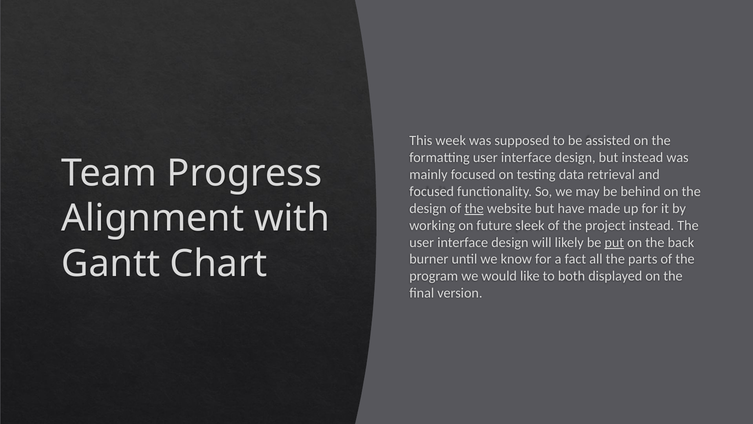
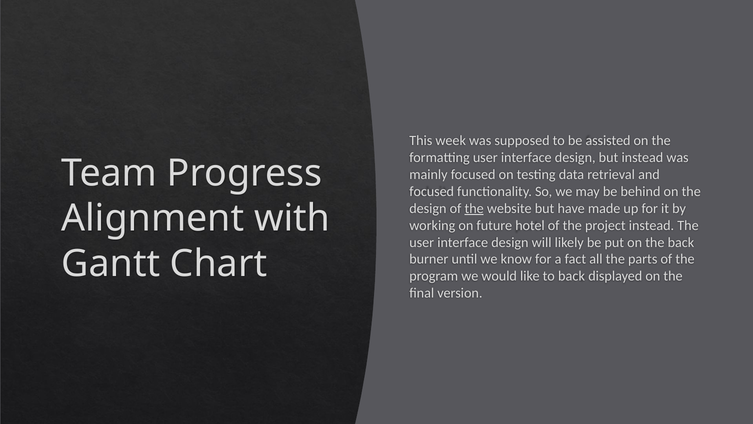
sleek: sleek -> hotel
put underline: present -> none
to both: both -> back
